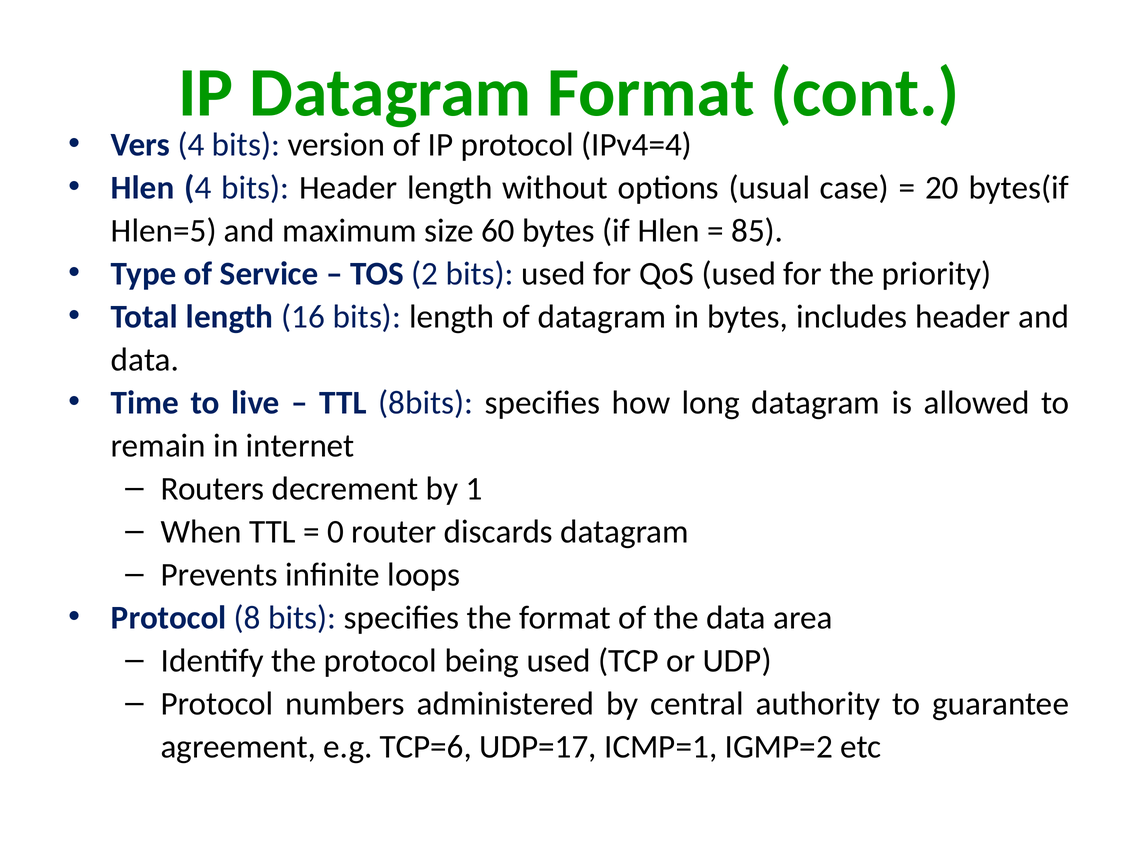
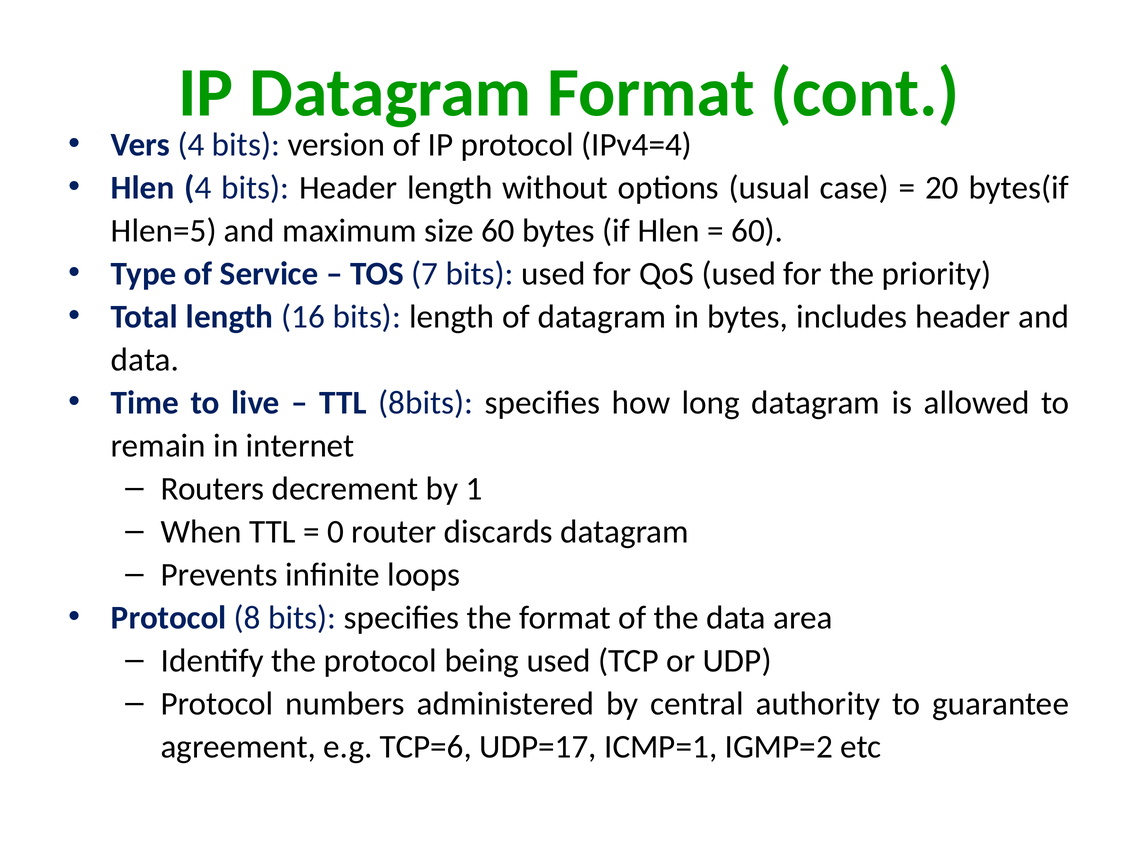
85 at (757, 231): 85 -> 60
2: 2 -> 7
